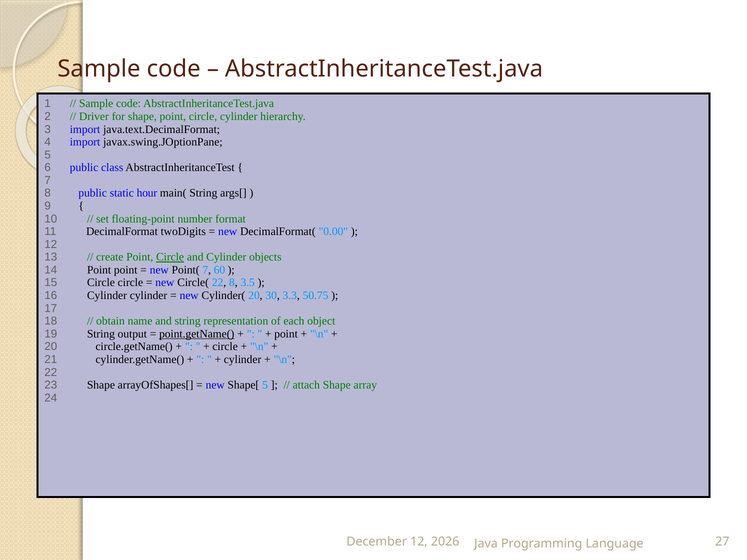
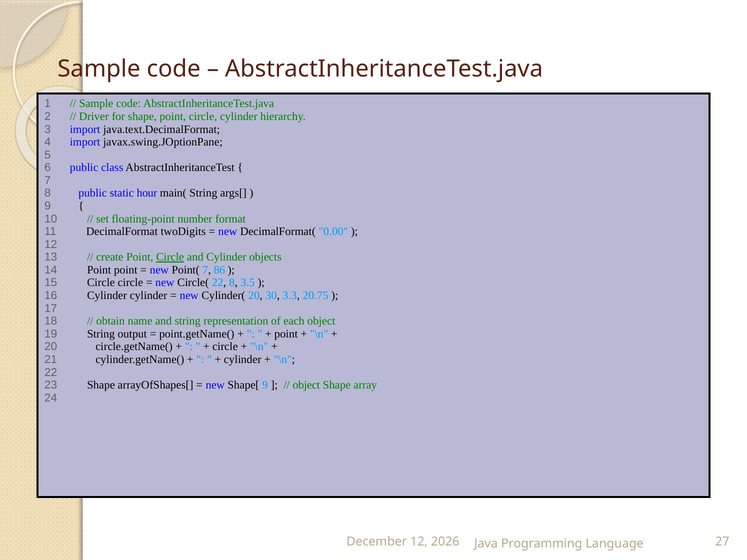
60: 60 -> 86
50.75: 50.75 -> 20.75
point.getName( underline: present -> none
Shape[ 5: 5 -> 9
attach at (306, 385): attach -> object
